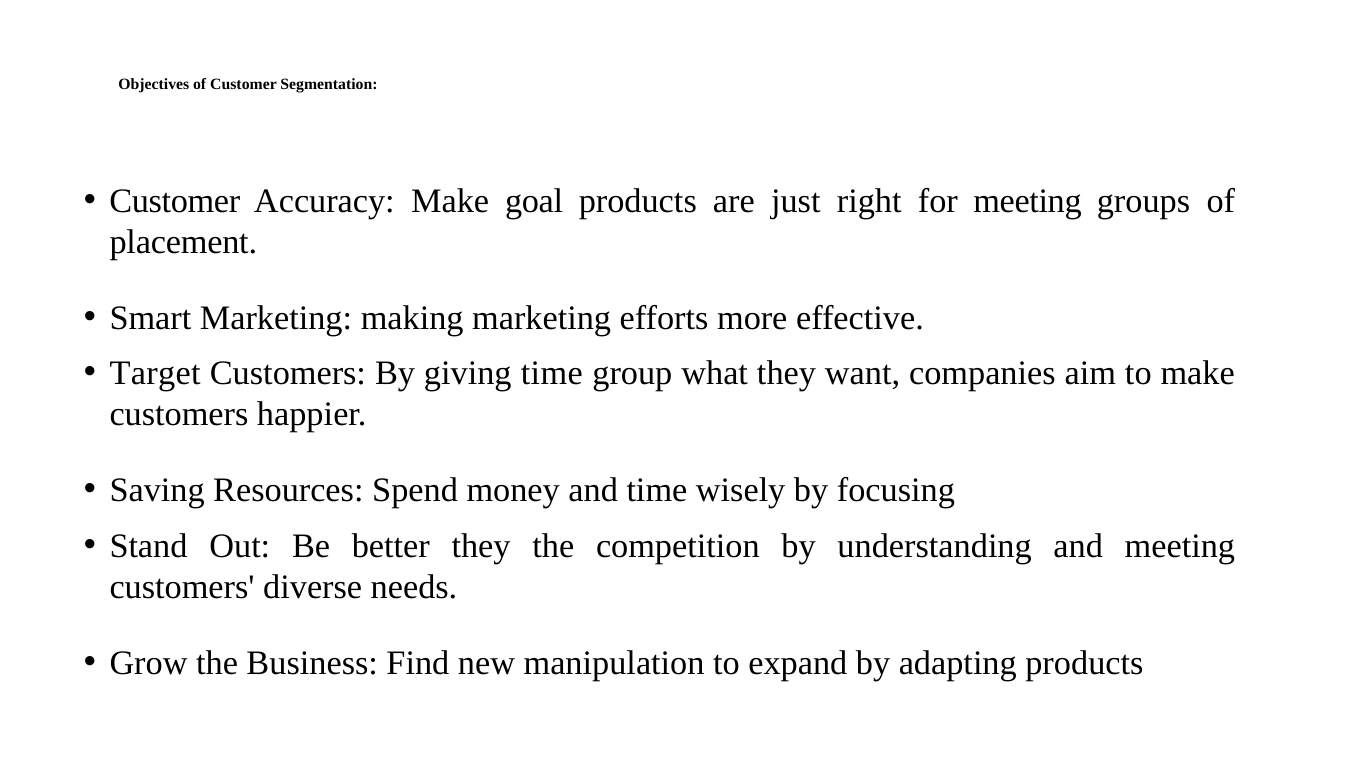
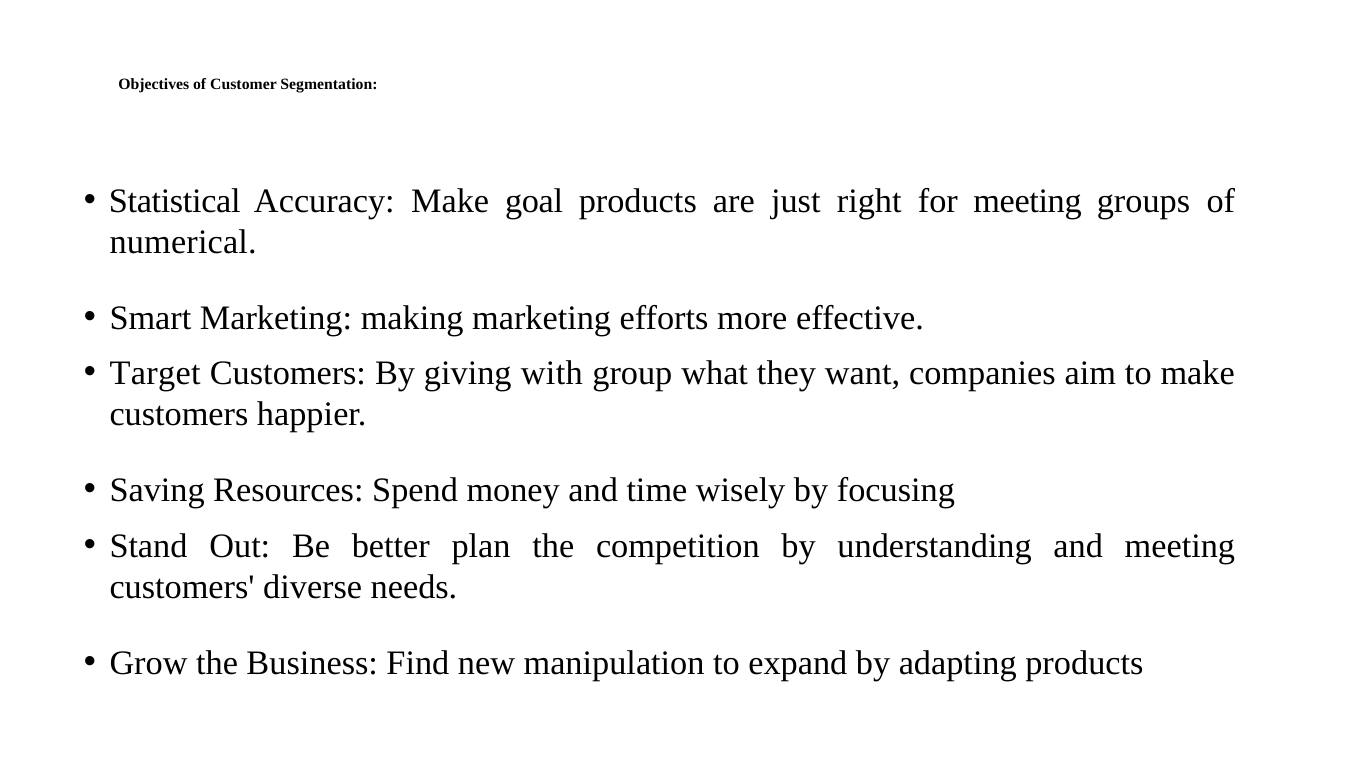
Customer at (175, 201): Customer -> Statistical
placement: placement -> numerical
giving time: time -> with
better they: they -> plan
